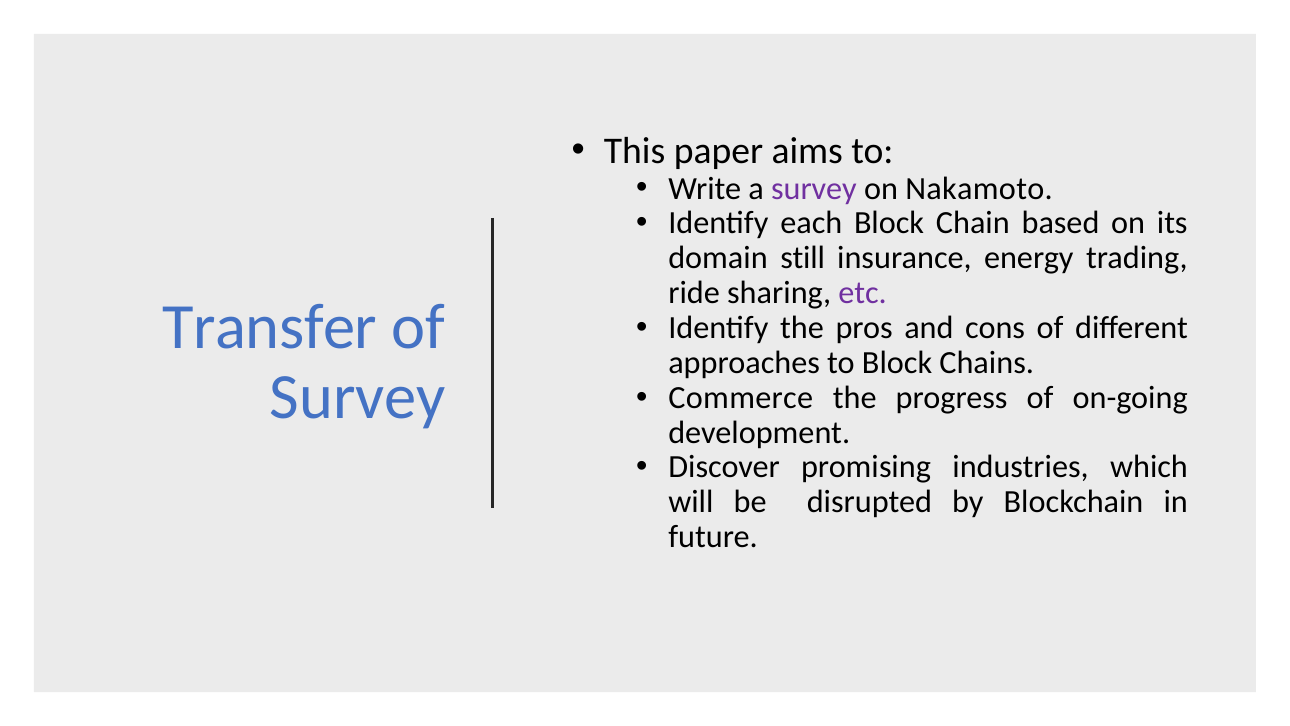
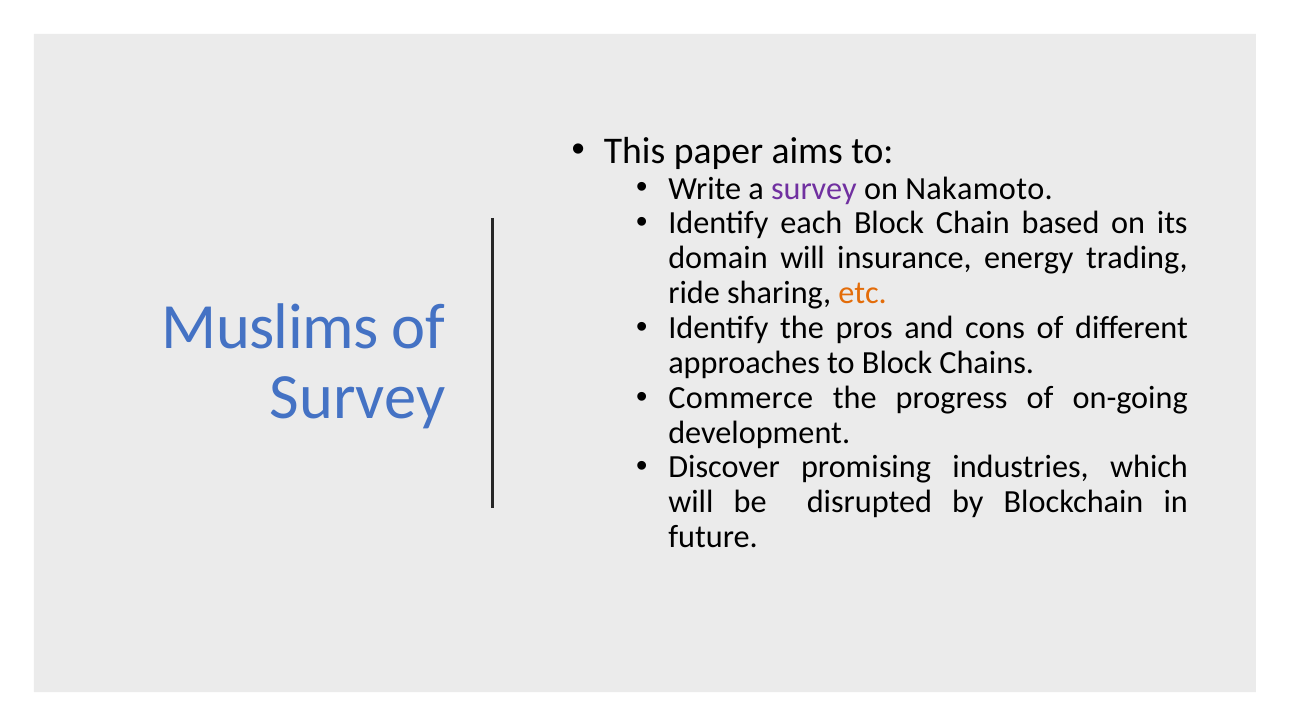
domain still: still -> will
etc colour: purple -> orange
Transfer: Transfer -> Muslims
